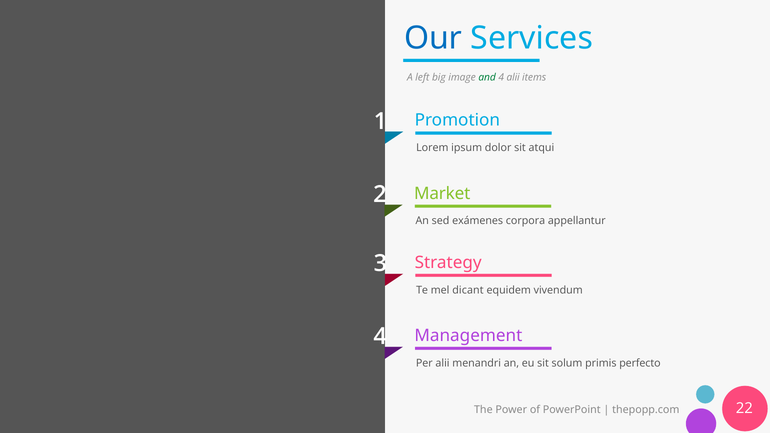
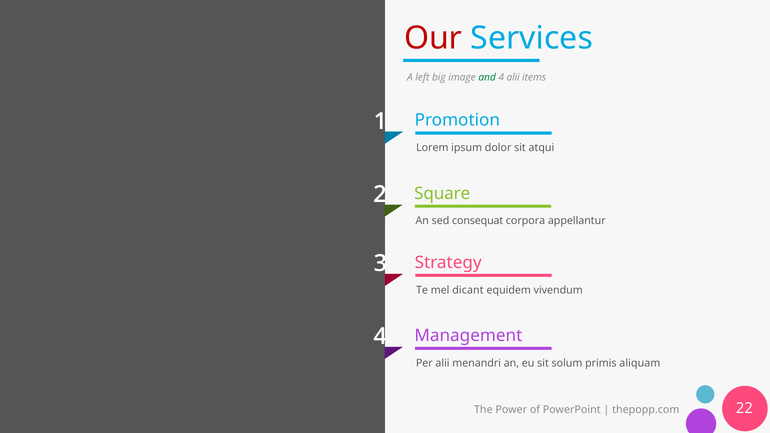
Our colour: blue -> red
Market: Market -> Square
exámenes: exámenes -> consequat
perfecto: perfecto -> aliquam
